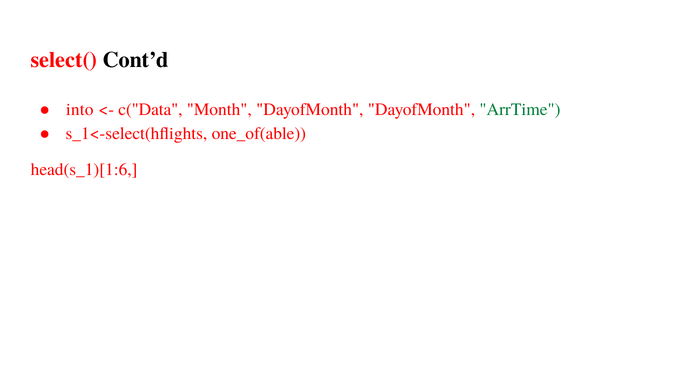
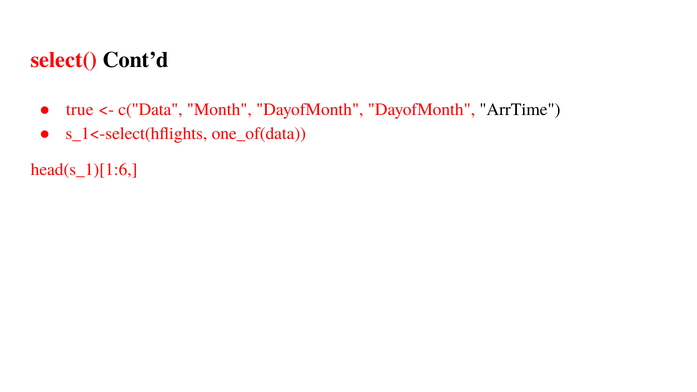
into: into -> true
ArrTime colour: green -> black
one_of(able: one_of(able -> one_of(data
